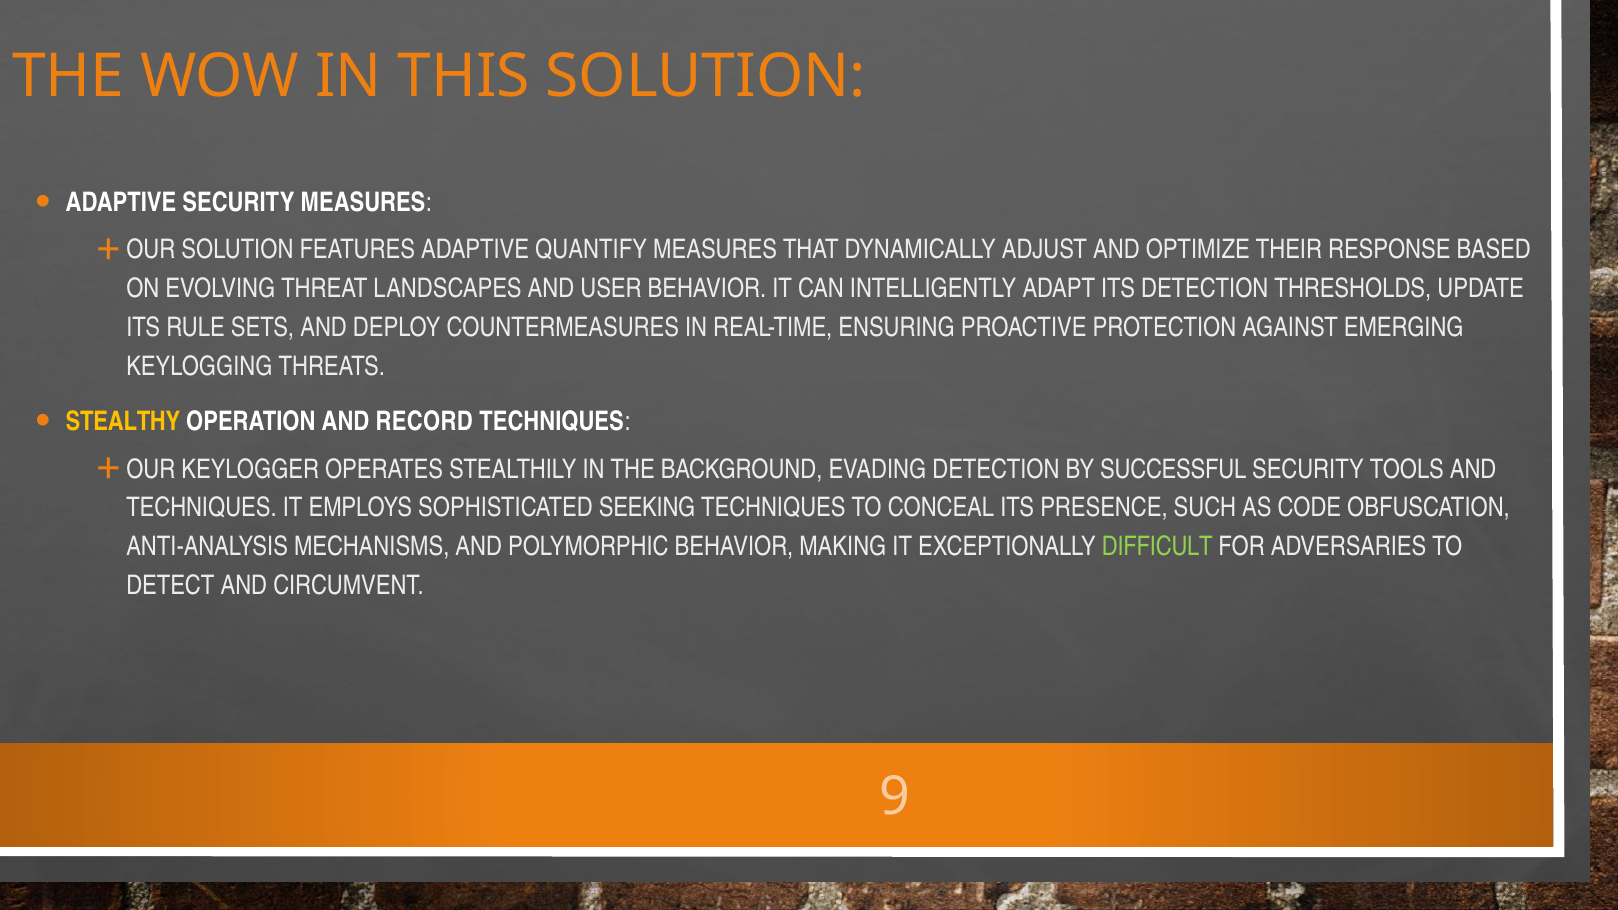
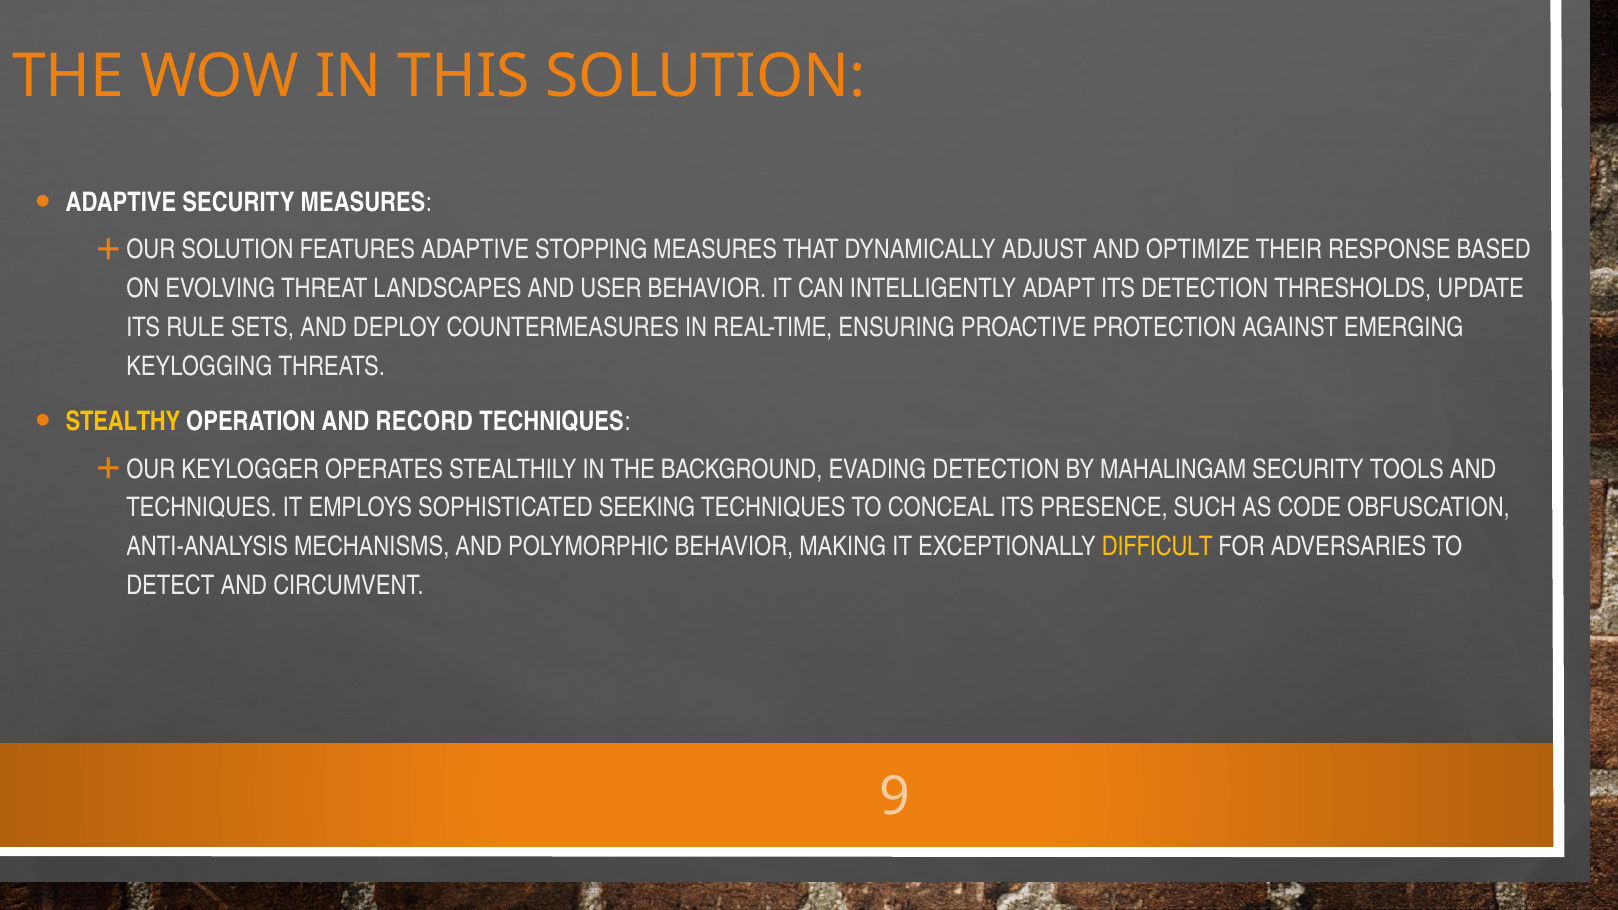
QUANTIFY: QUANTIFY -> STOPPING
SUCCESSFUL: SUCCESSFUL -> MAHALINGAM
DIFFICULT colour: light green -> yellow
